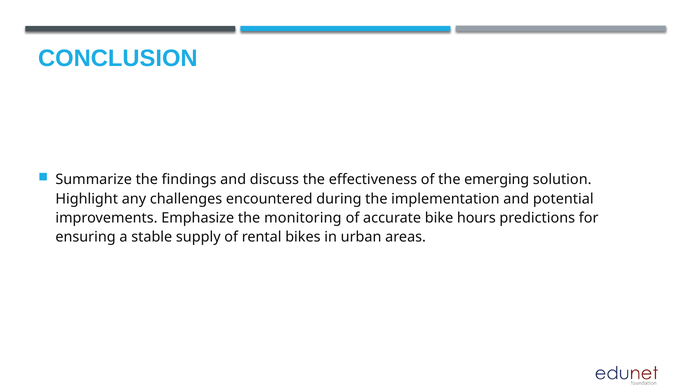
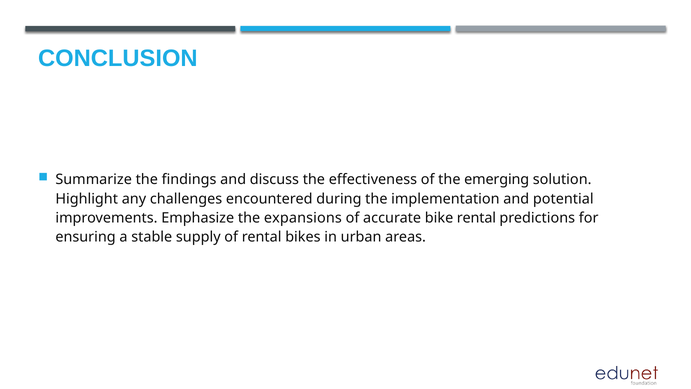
monitoring: monitoring -> expansions
bike hours: hours -> rental
